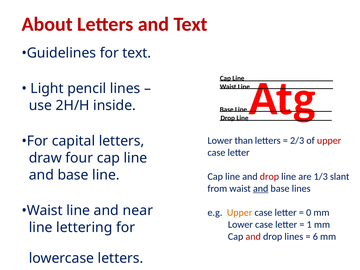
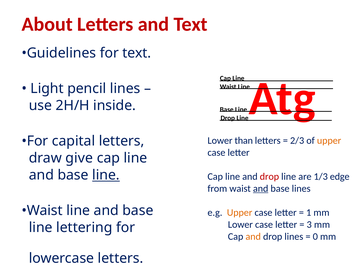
upper at (329, 140) colour: red -> orange
four: four -> give
line at (106, 175) underline: none -> present
slant: slant -> edge
Waist line and near: near -> base
0: 0 -> 1
1: 1 -> 3
and at (253, 237) colour: red -> orange
6: 6 -> 0
